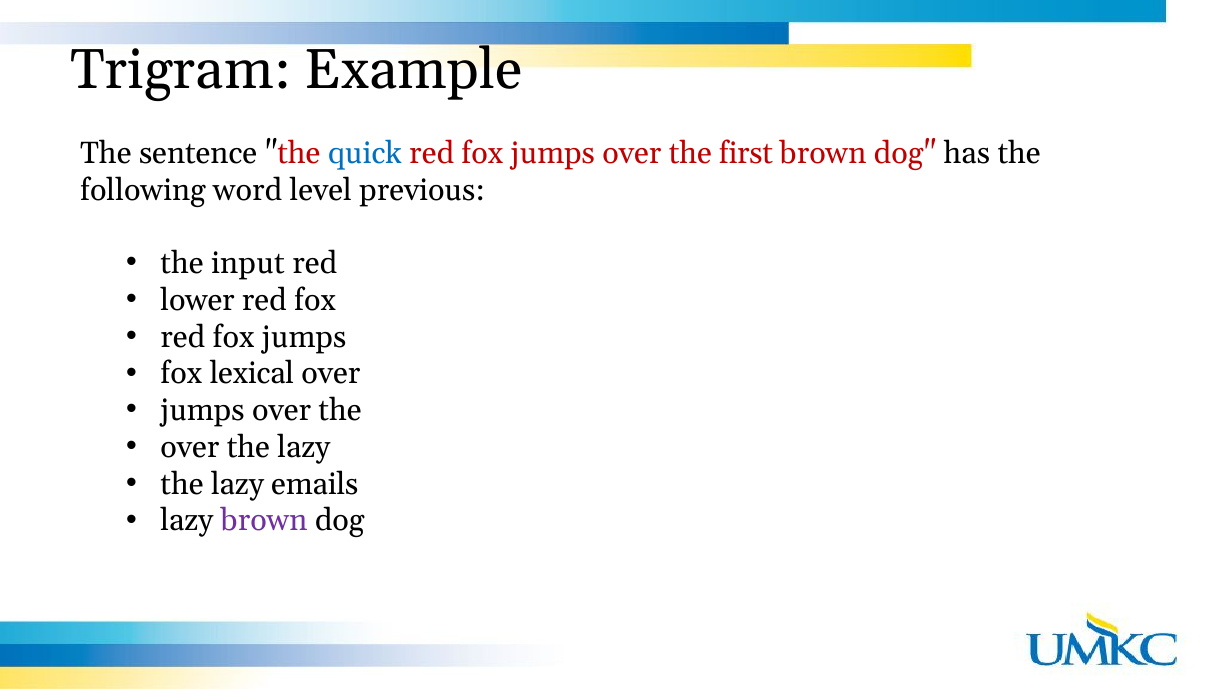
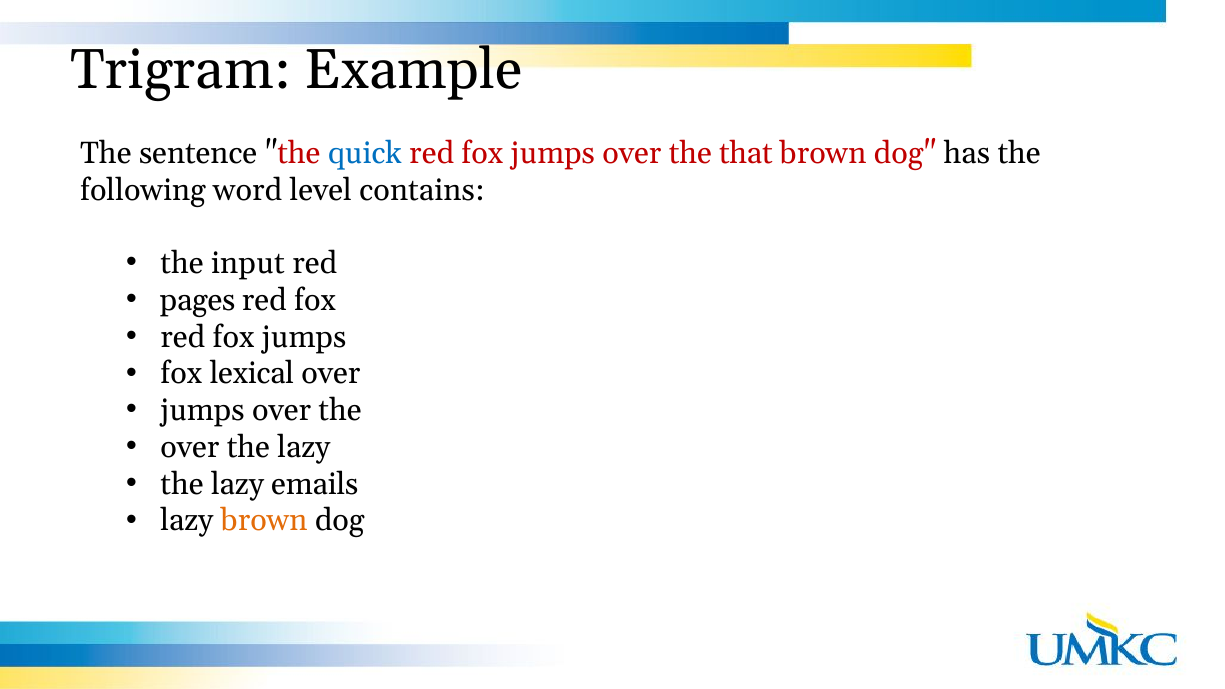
first: first -> that
previous: previous -> contains
lower: lower -> pages
brown at (264, 521) colour: purple -> orange
